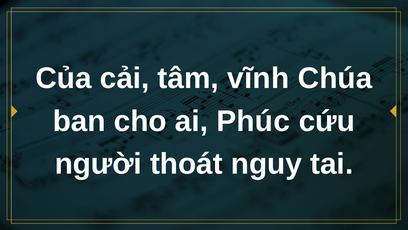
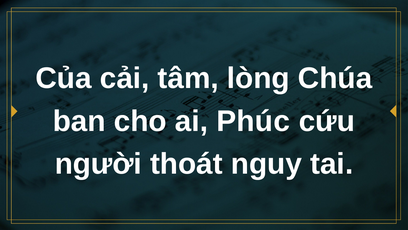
vĩnh: vĩnh -> lòng
